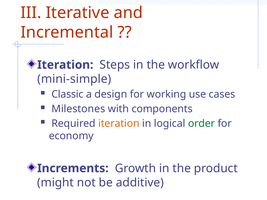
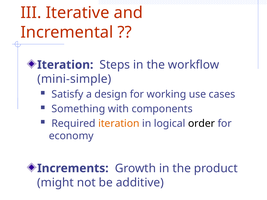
Classic: Classic -> Satisfy
Milestones: Milestones -> Something
order colour: green -> black
